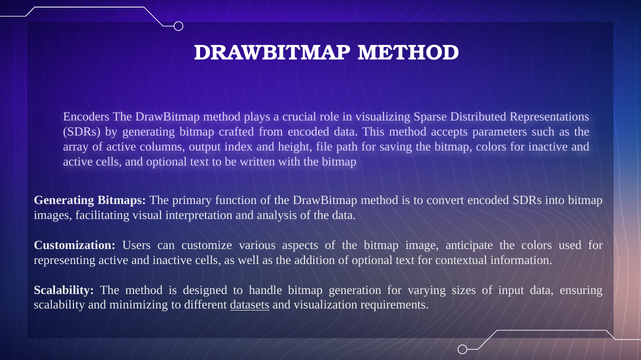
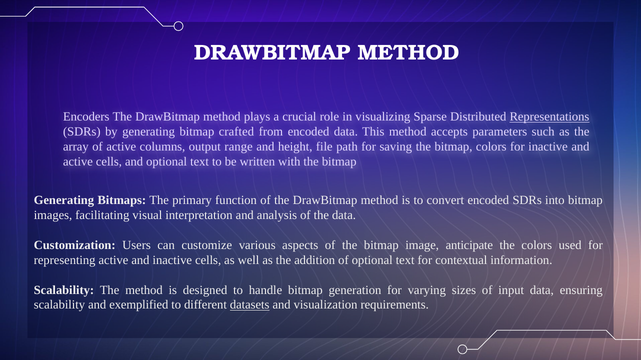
Representations underline: none -> present
index: index -> range
minimizing: minimizing -> exemplified
